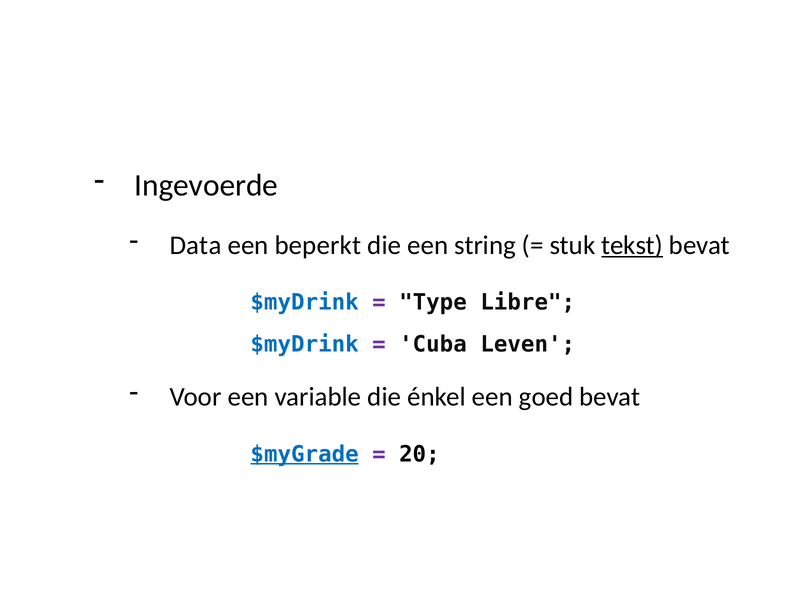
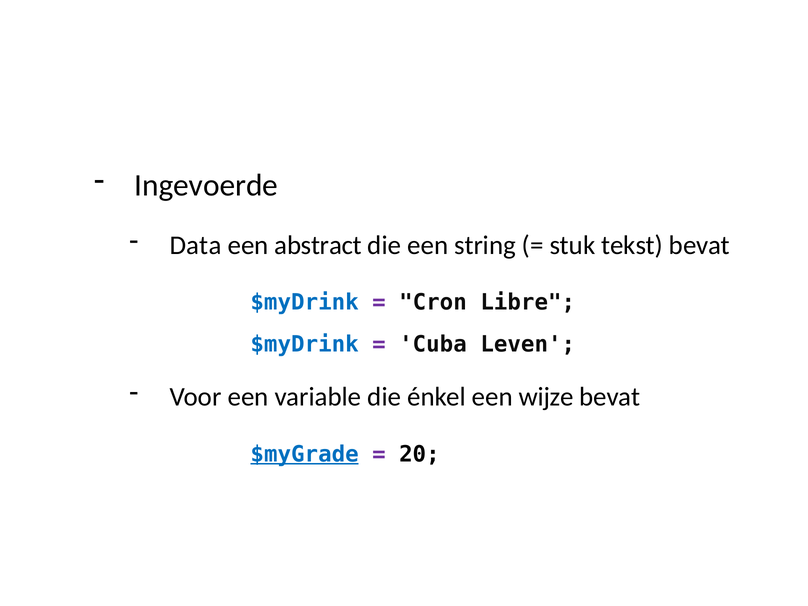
beperkt: beperkt -> abstract
tekst underline: present -> none
Type: Type -> Cron
goed: goed -> wijze
